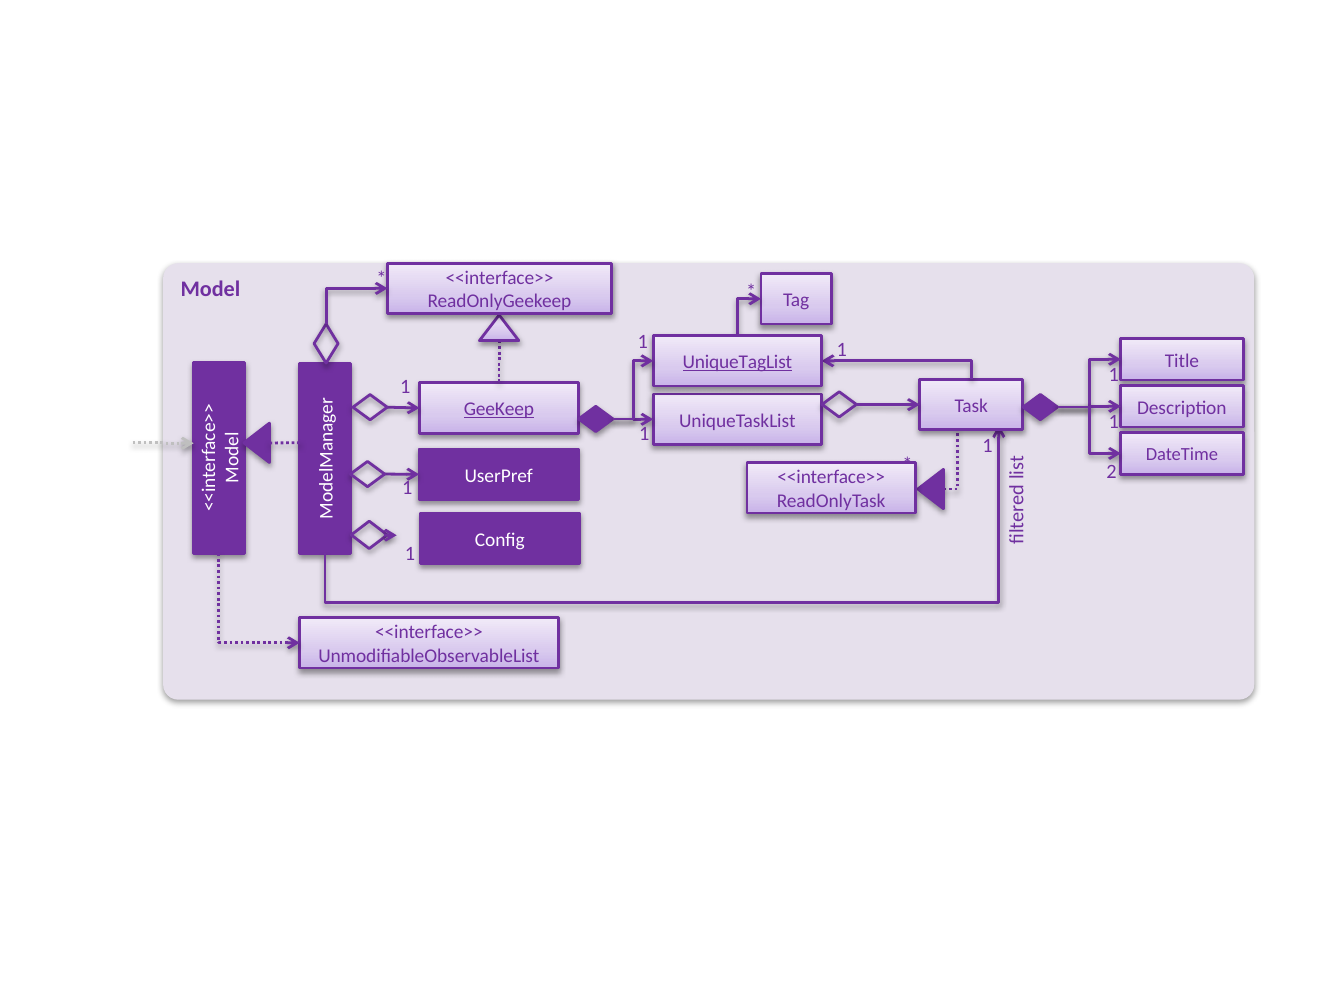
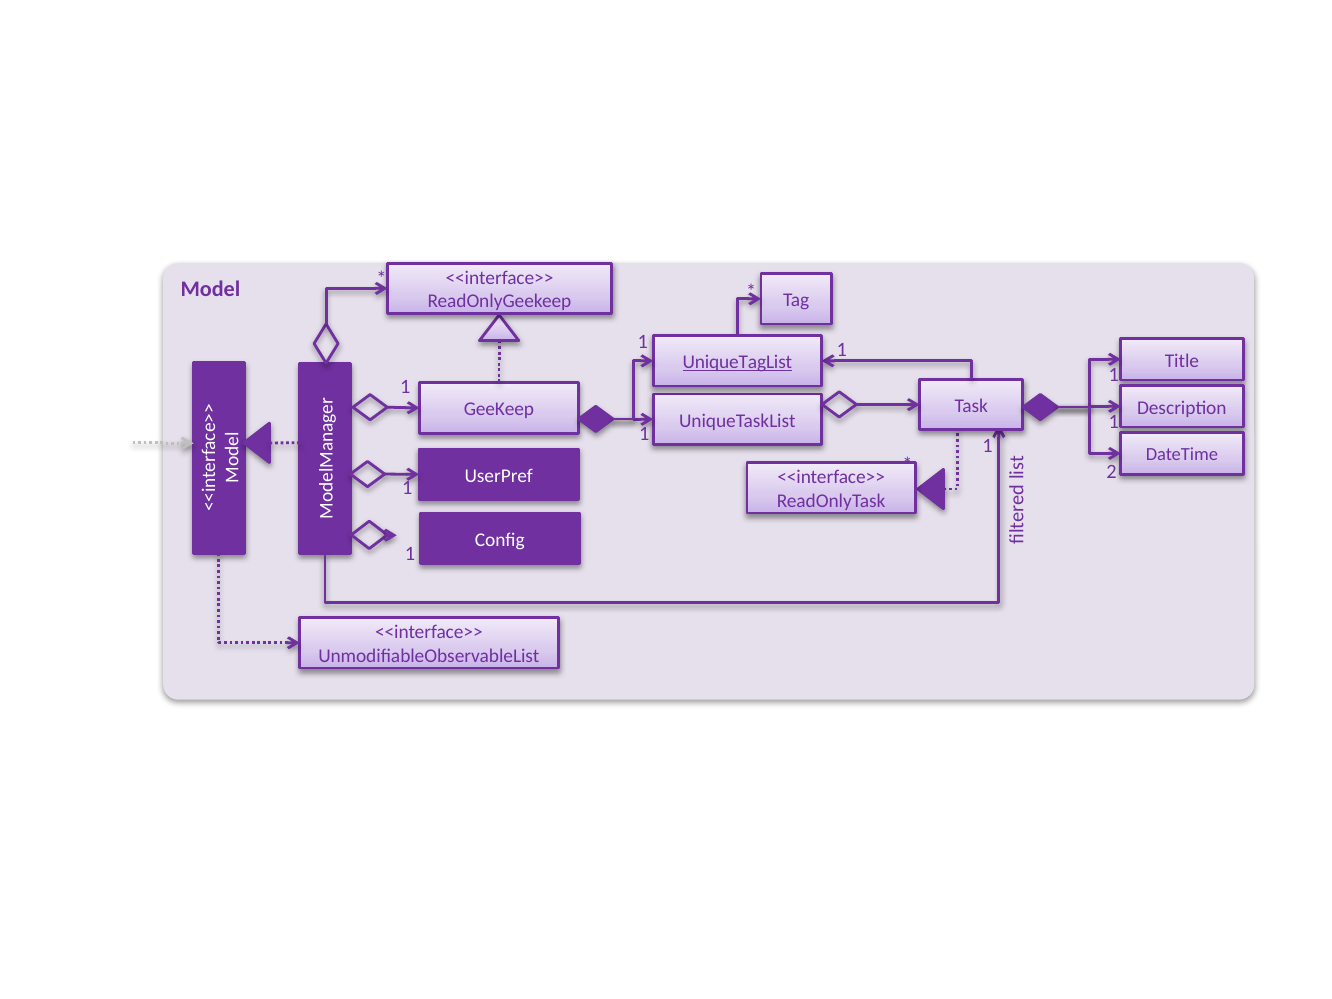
GeeKeep underline: present -> none
